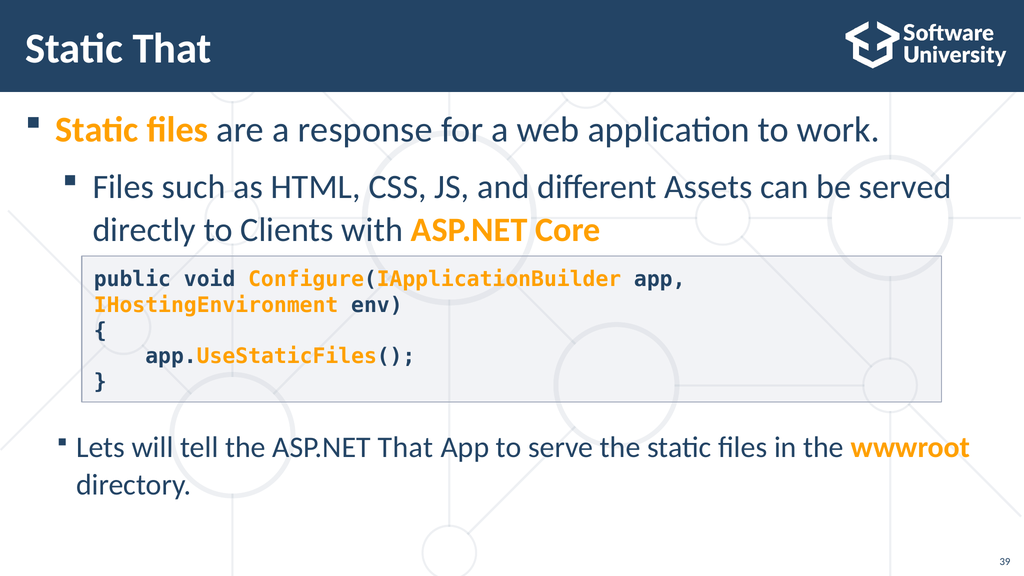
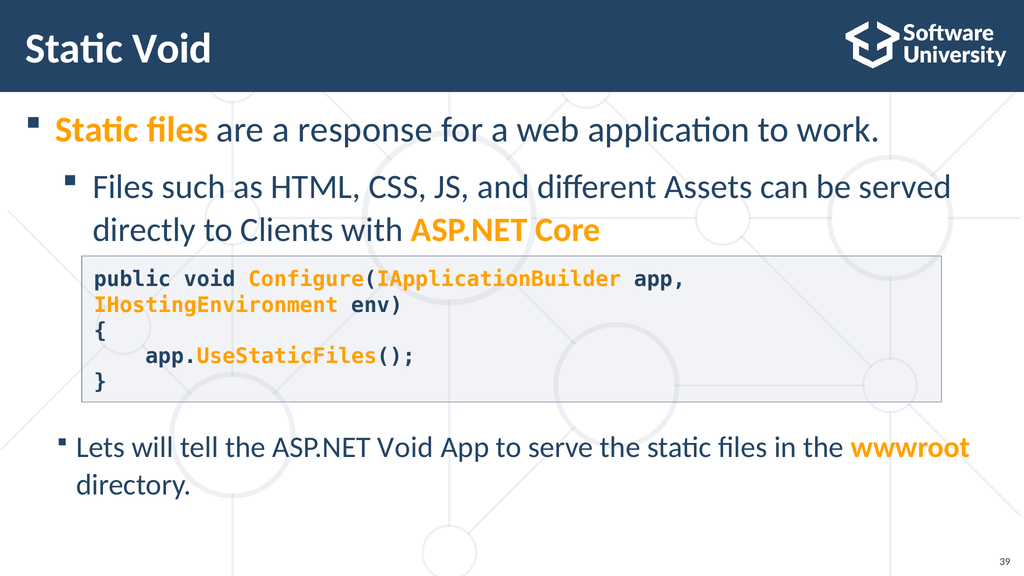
Static That: That -> Void
ASP.NET That: That -> Void
